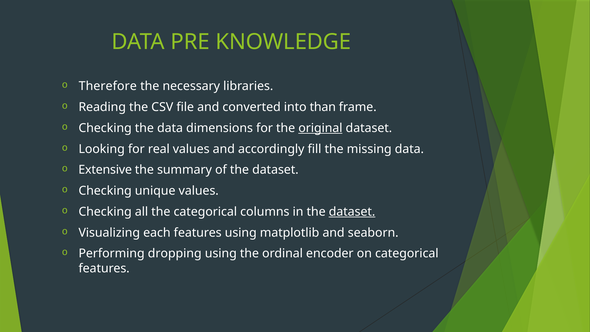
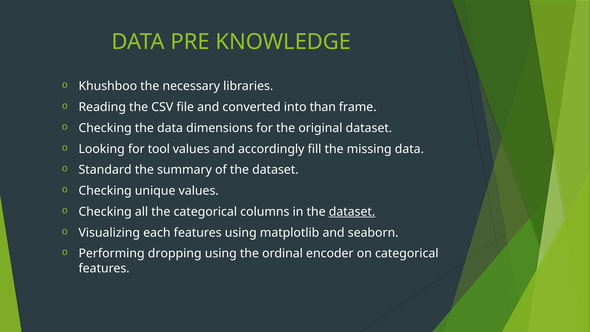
Therefore: Therefore -> Khushboo
original underline: present -> none
real: real -> tool
Extensive: Extensive -> Standard
